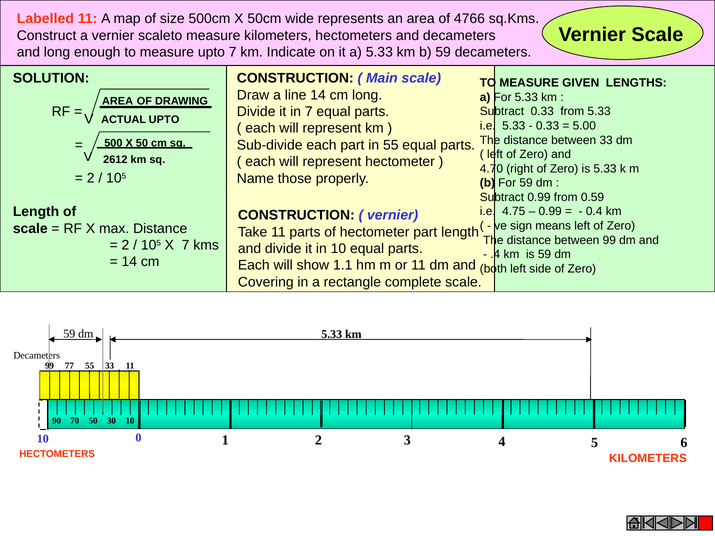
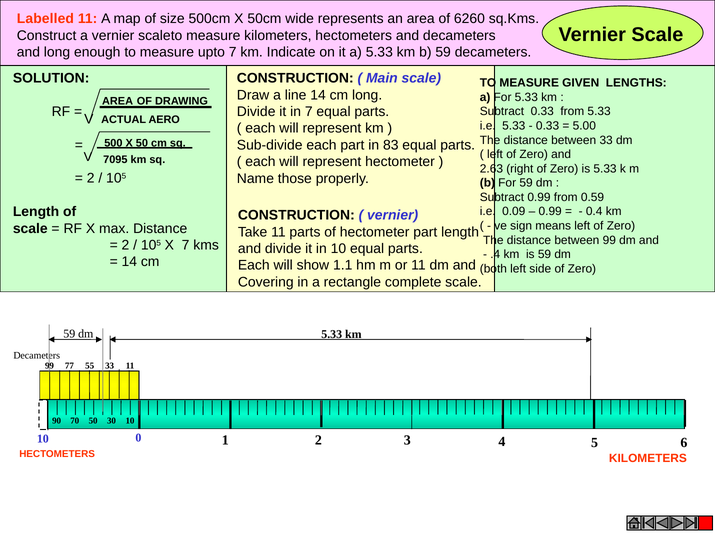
4766: 4766 -> 6260
ACTUAL UPTO: UPTO -> AERO
in 55: 55 -> 83
2612: 2612 -> 7095
4.70: 4.70 -> 2.63
4.75: 4.75 -> 0.09
